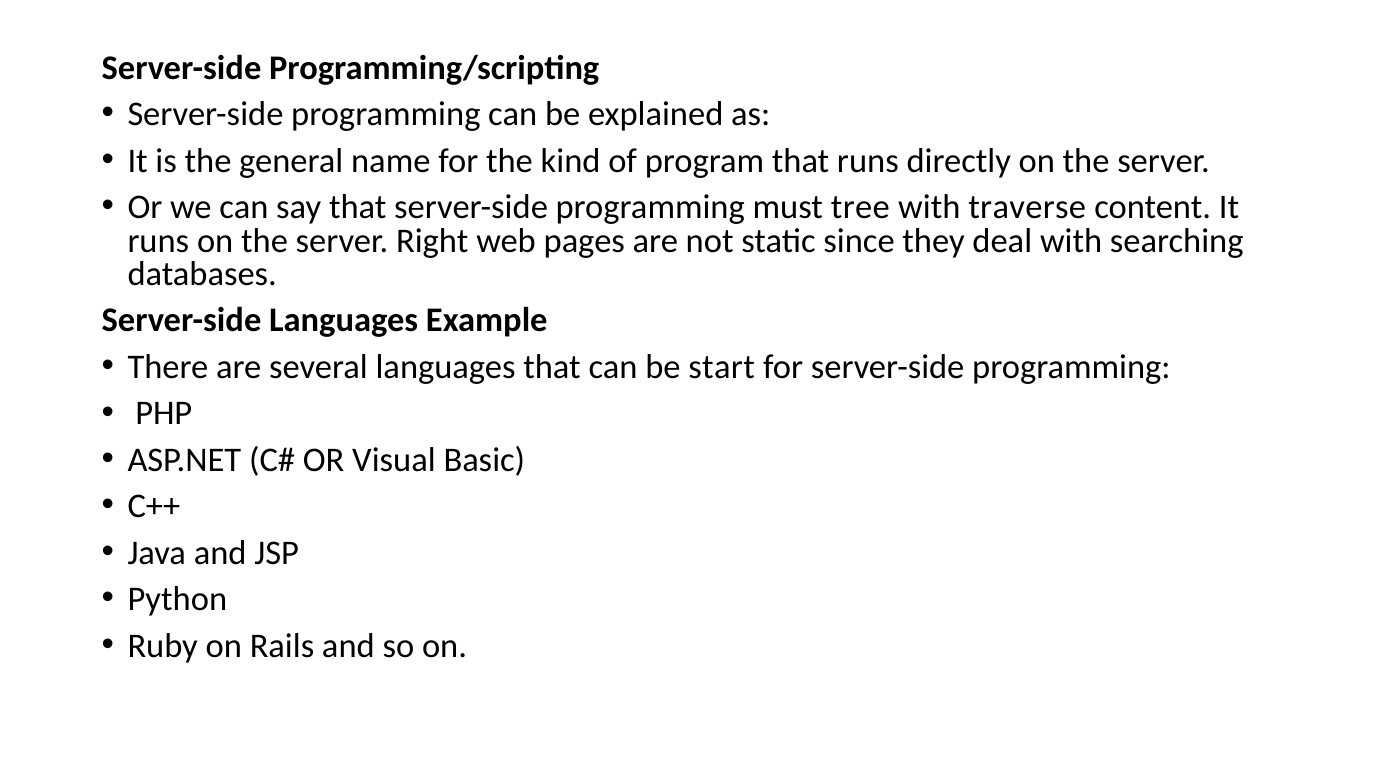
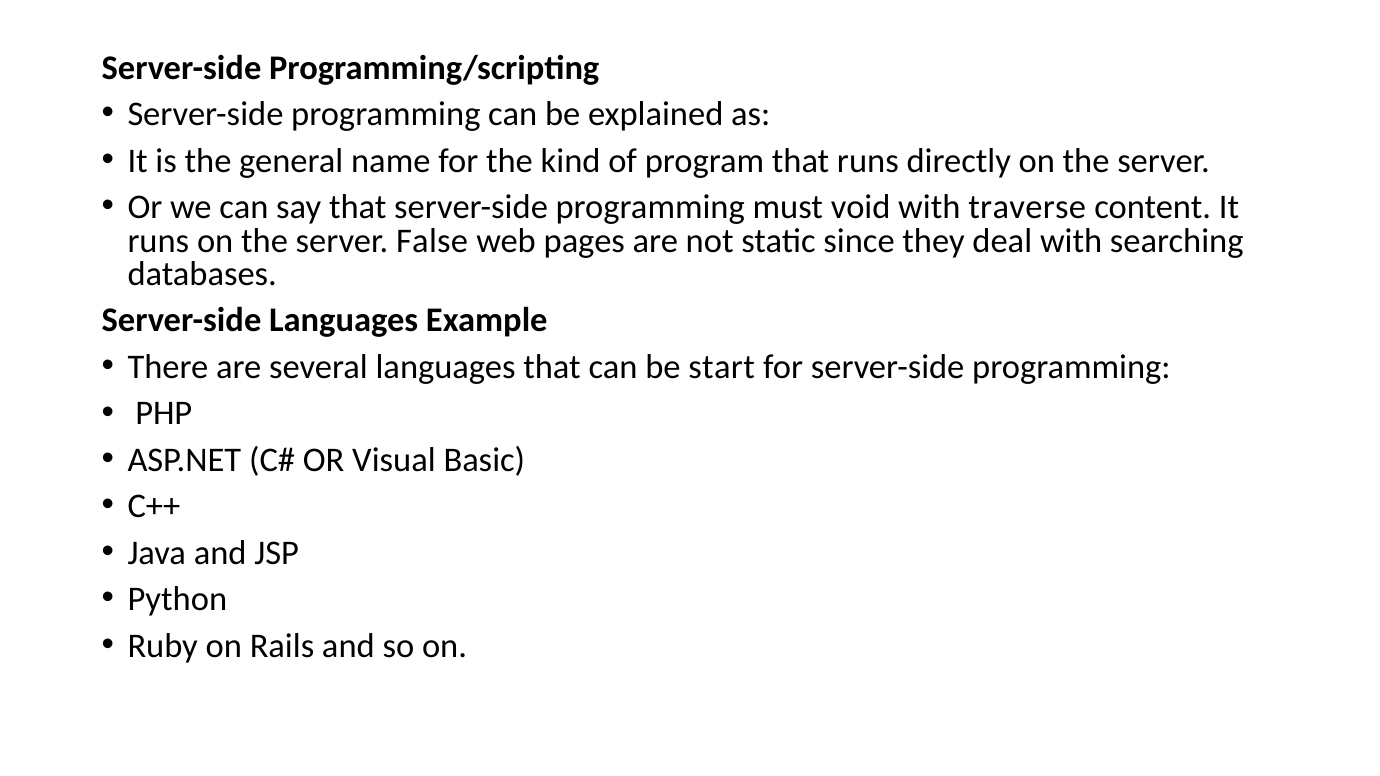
tree: tree -> void
Right: Right -> False
